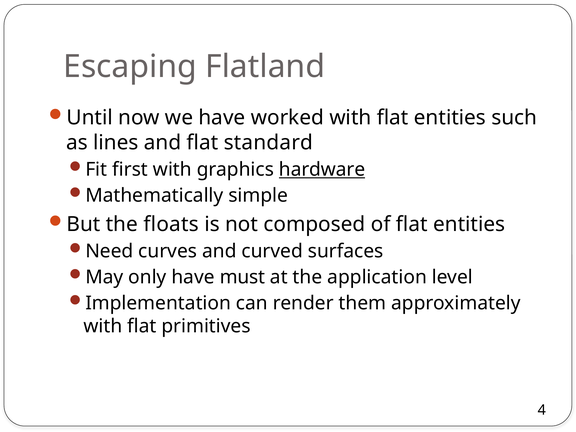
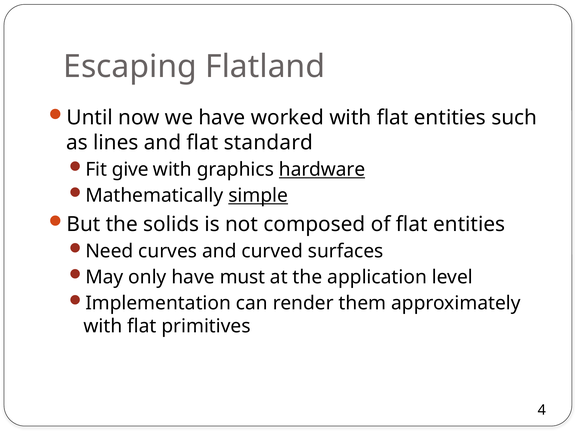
first: first -> give
simple underline: none -> present
floats: floats -> solids
